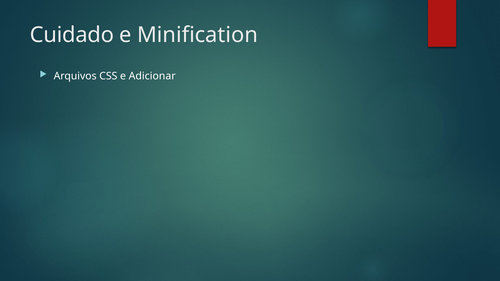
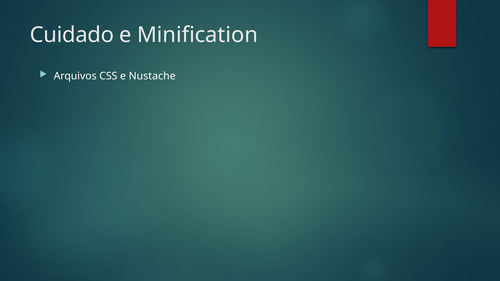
Adicionar: Adicionar -> Nustache
